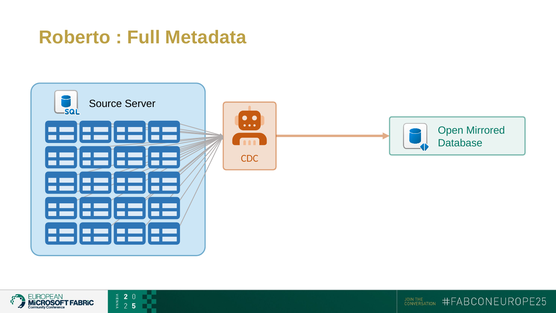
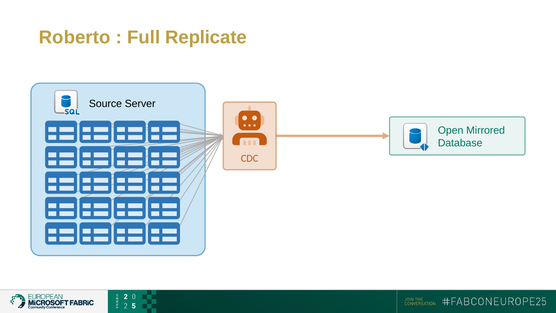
Metadata: Metadata -> Replicate
